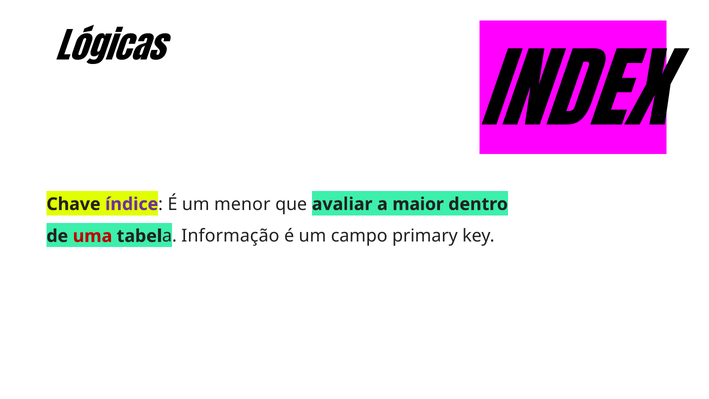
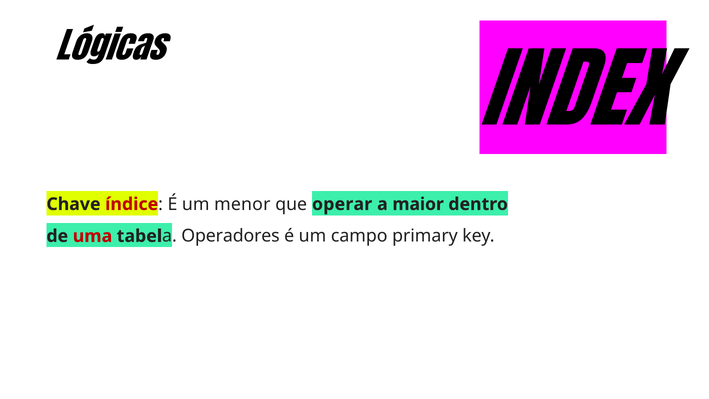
índice colour: purple -> red
avaliar: avaliar -> operar
Informação: Informação -> Operadores
